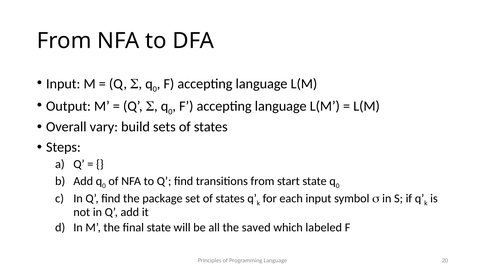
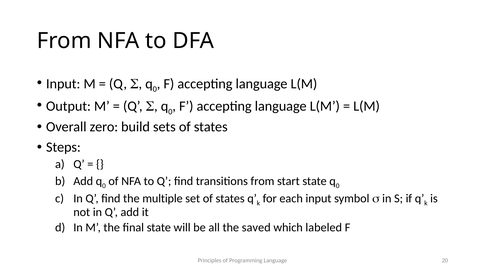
vary: vary -> zero
package: package -> multiple
